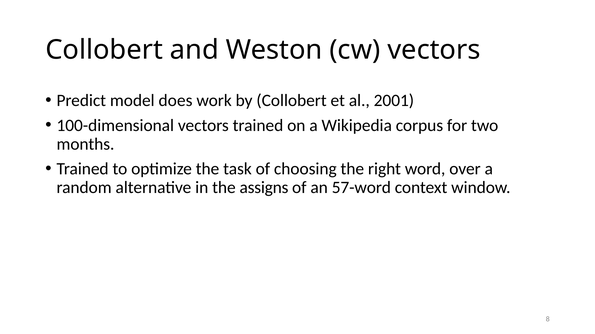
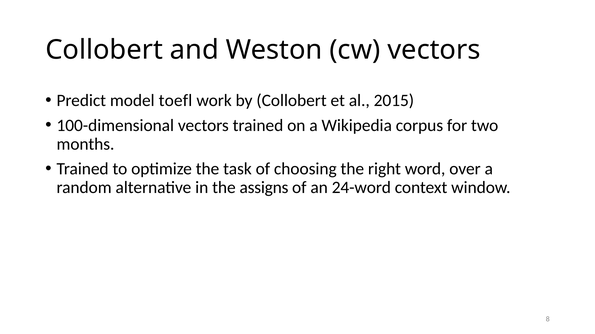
does: does -> toefl
2001: 2001 -> 2015
57-word: 57-word -> 24-word
